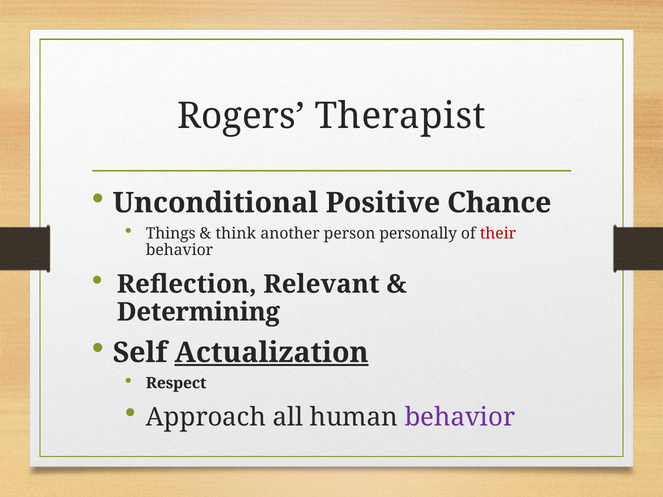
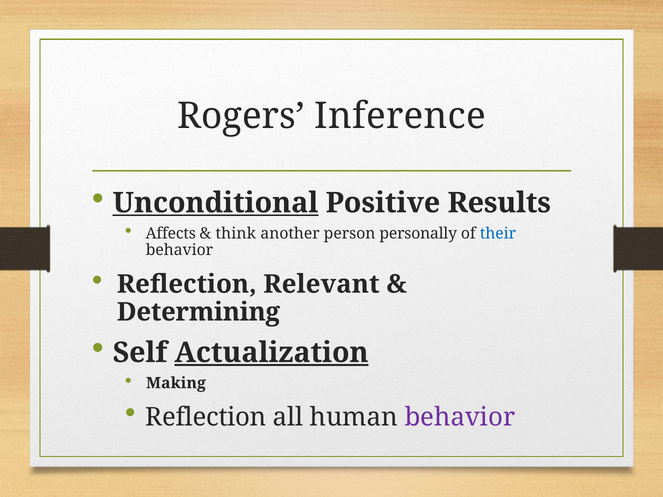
Therapist: Therapist -> Inference
Unconditional underline: none -> present
Chance: Chance -> Results
Things: Things -> Affects
their colour: red -> blue
Respect: Respect -> Making
Approach at (206, 417): Approach -> Reflection
